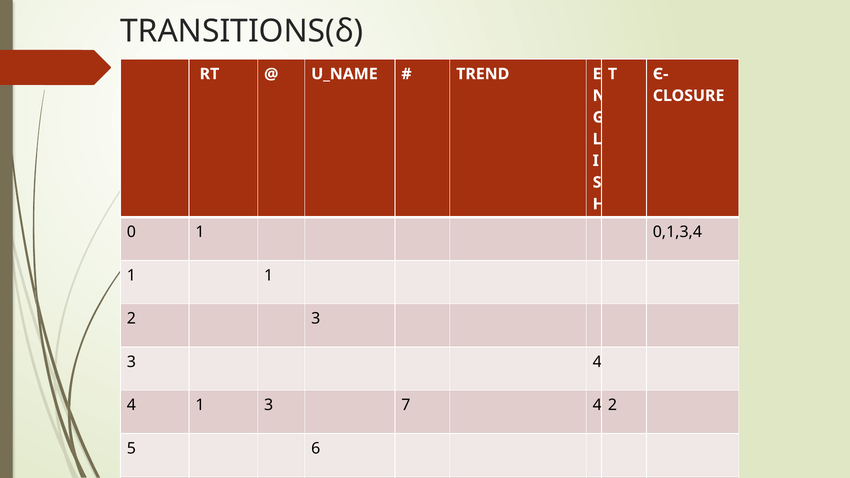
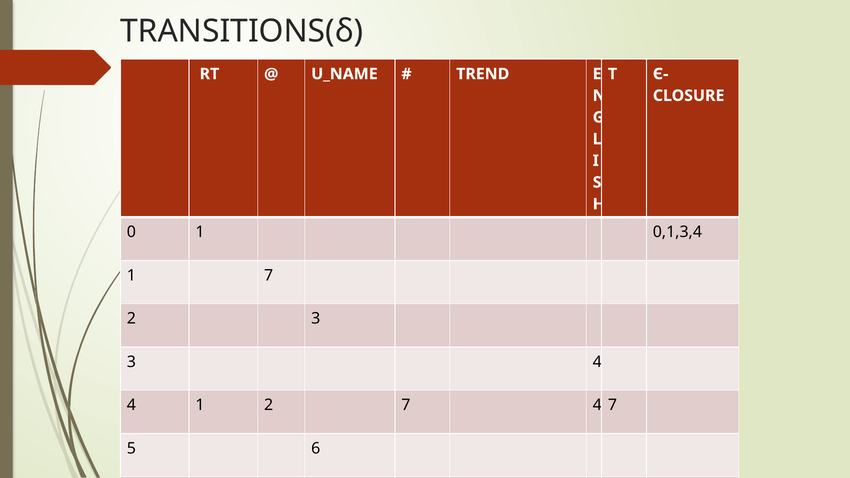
1 1: 1 -> 7
1 3: 3 -> 2
4 2: 2 -> 7
